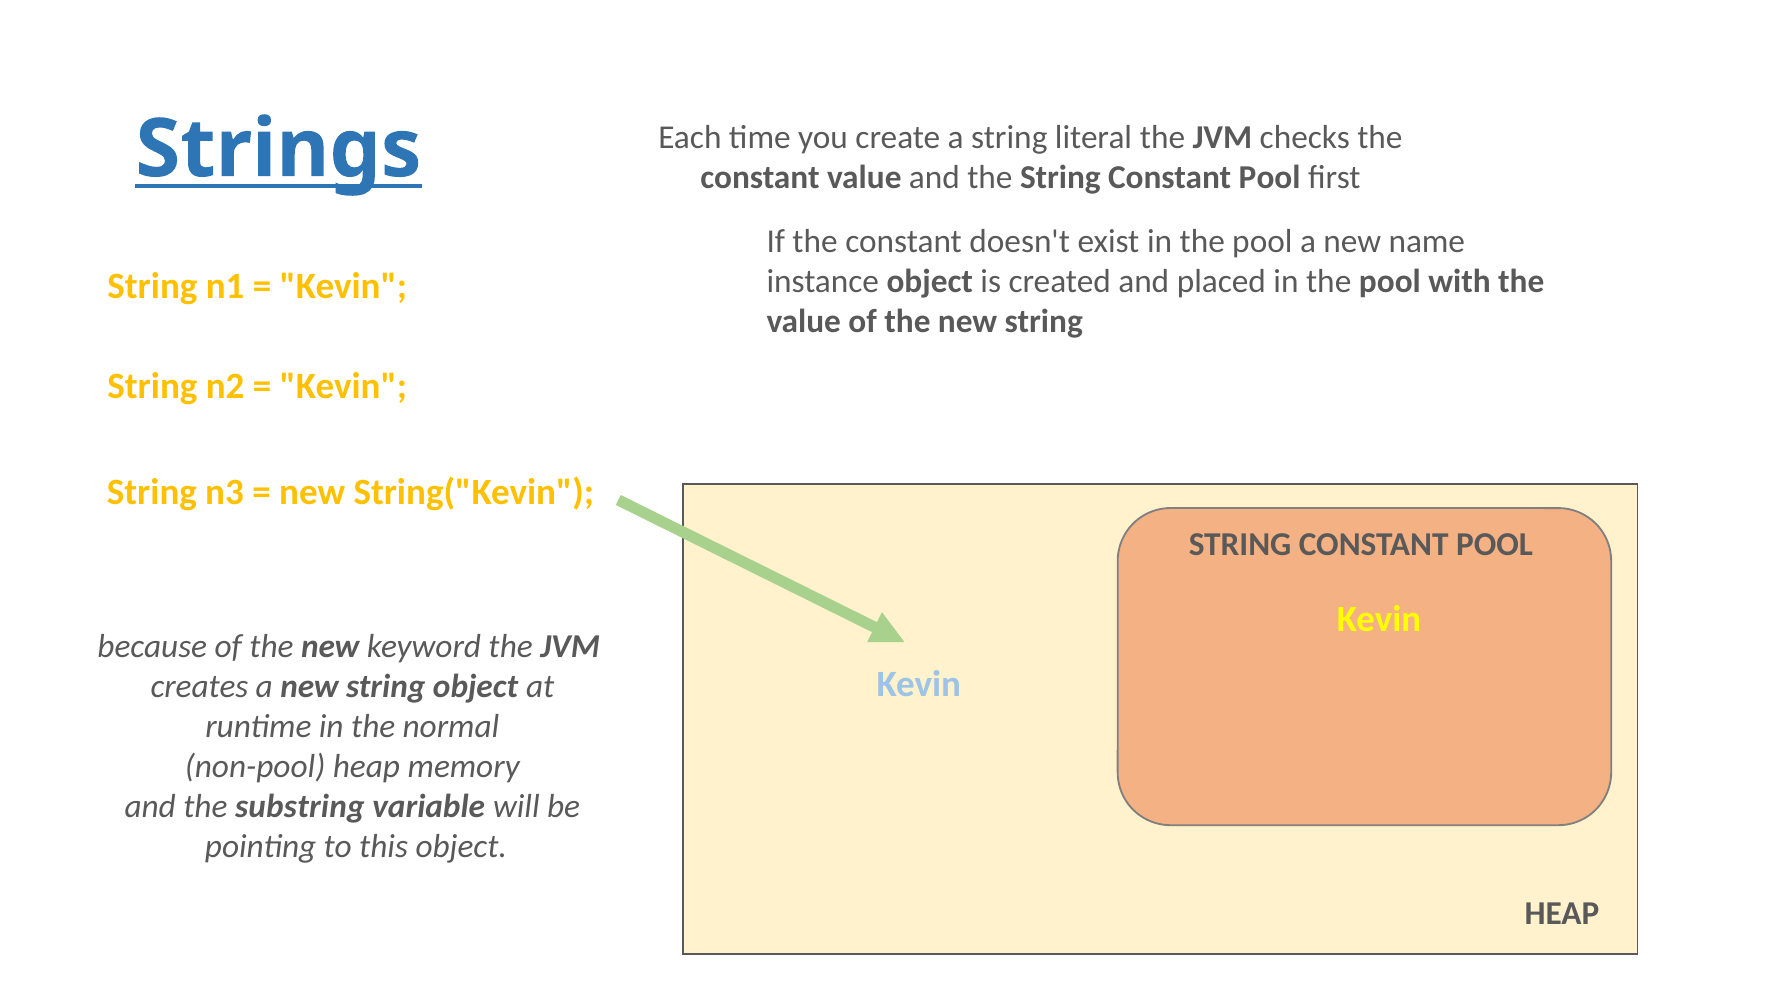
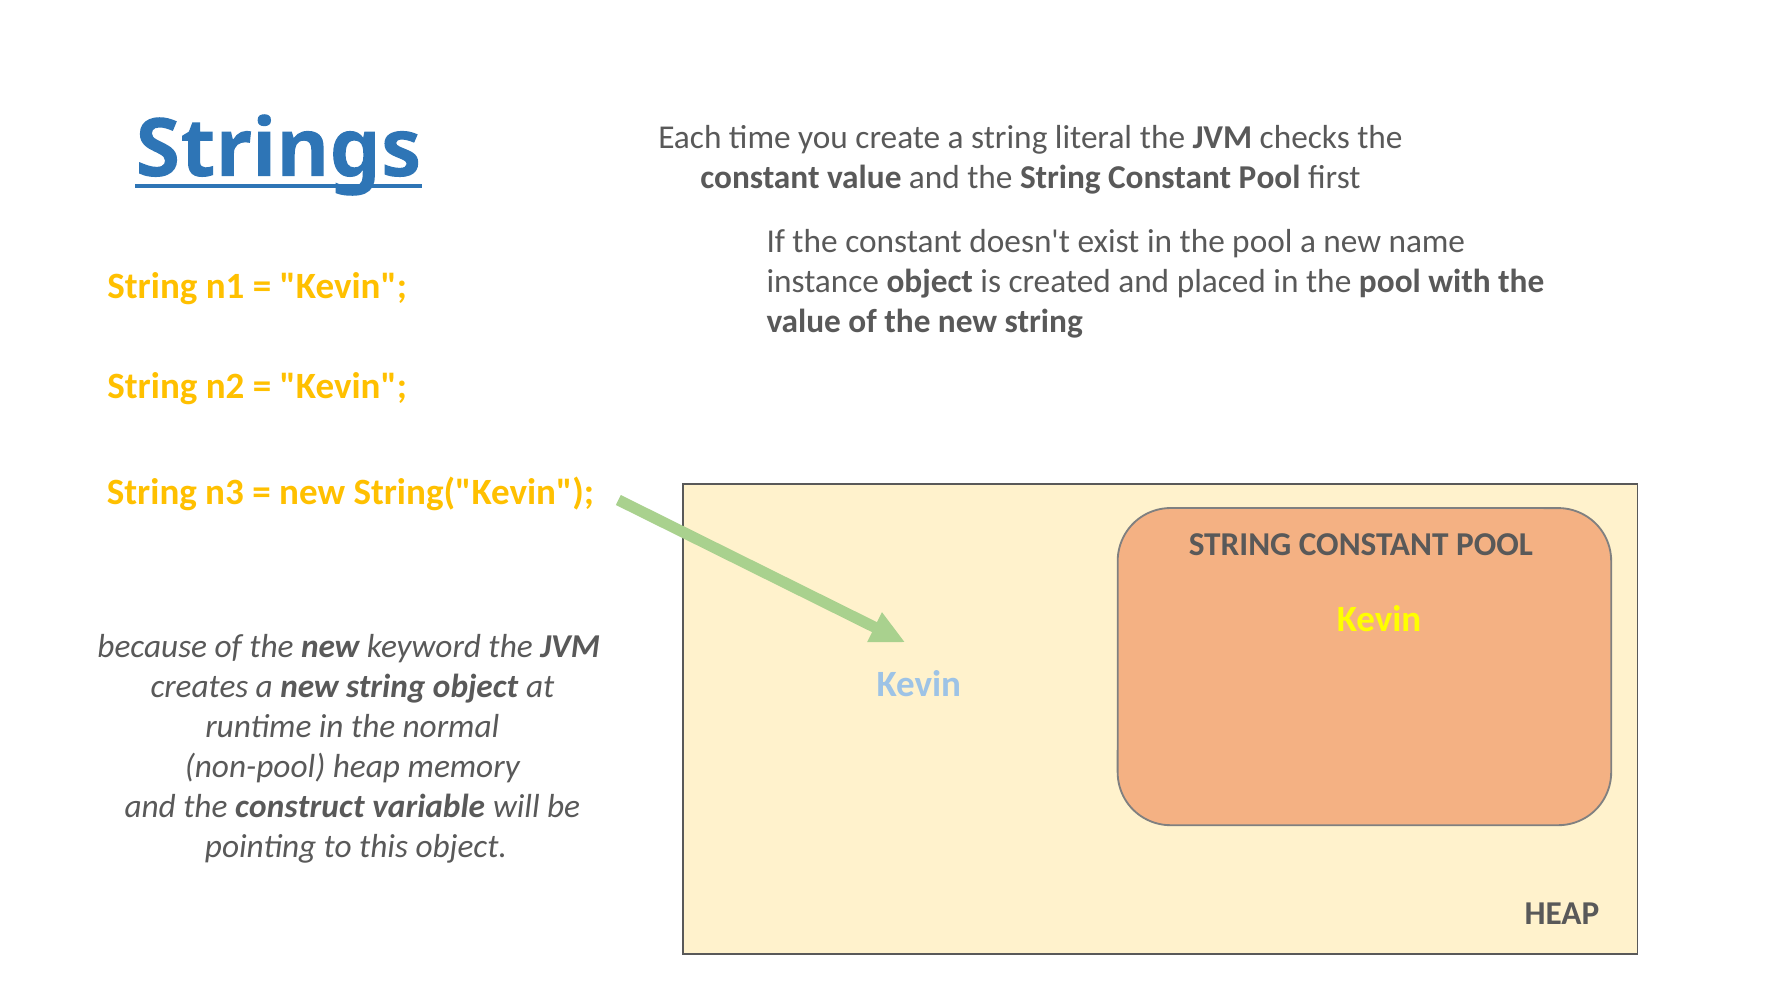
substring: substring -> construct
